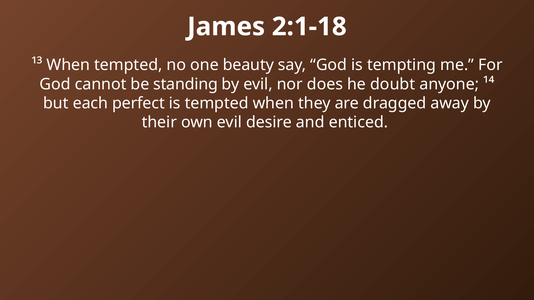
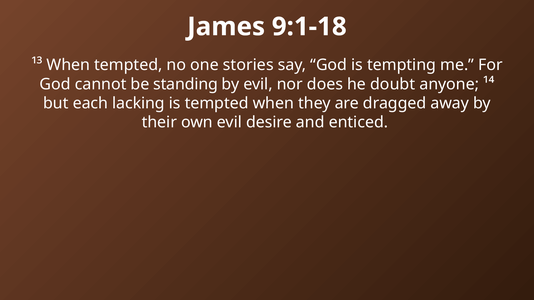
2:1-18: 2:1-18 -> 9:1-18
beauty: beauty -> stories
perfect: perfect -> lacking
